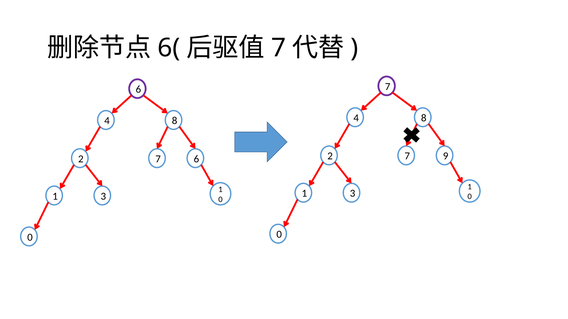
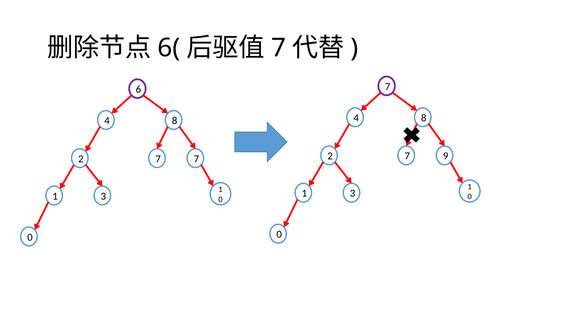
7 6: 6 -> 7
